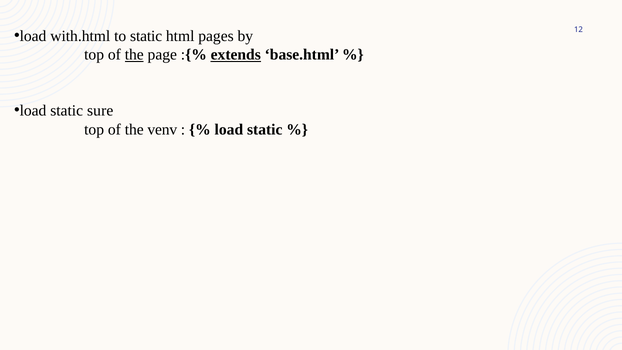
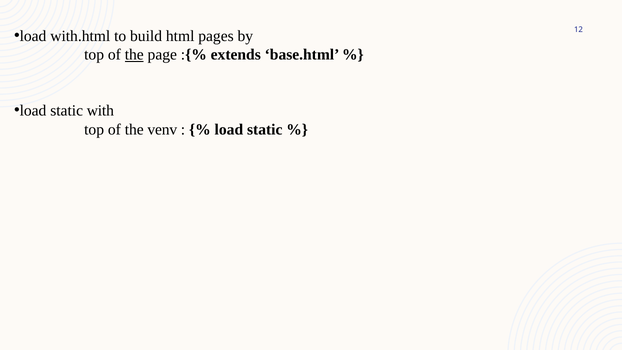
to static: static -> build
extends underline: present -> none
sure: sure -> with
